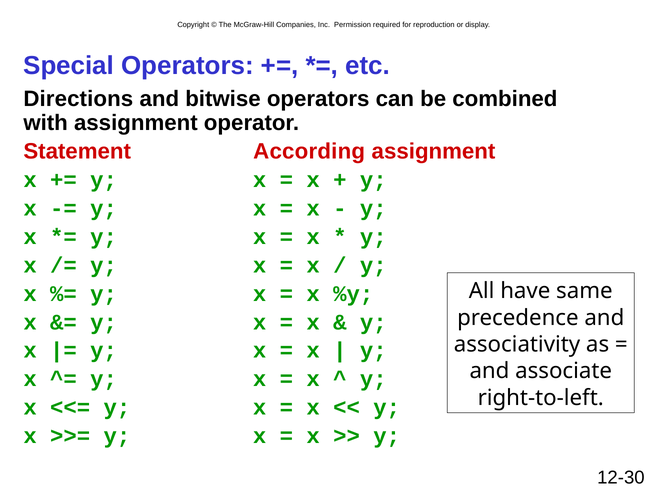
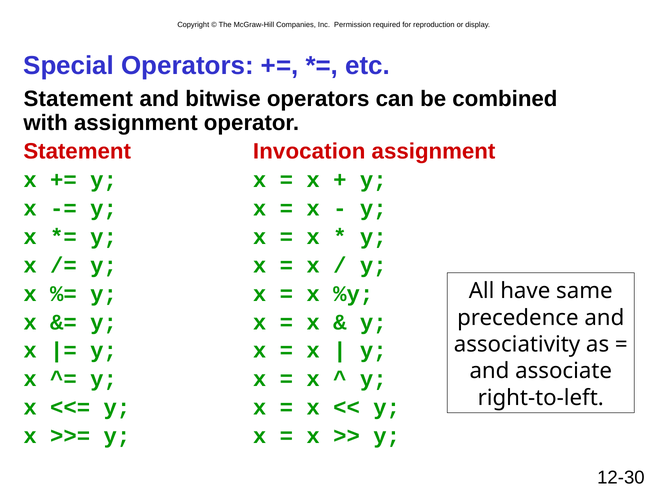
Directions at (78, 99): Directions -> Statement
According: According -> Invocation
